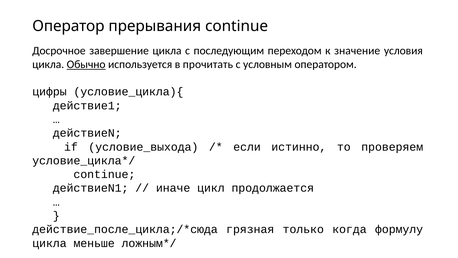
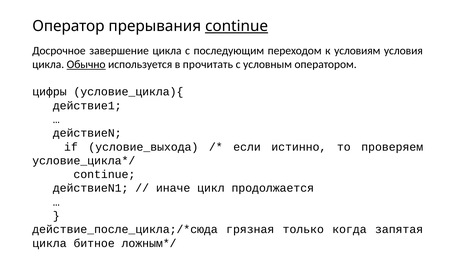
continue at (237, 26) underline: none -> present
значение: значение -> условиям
формулу: формулу -> запятая
меньше: меньше -> битное
